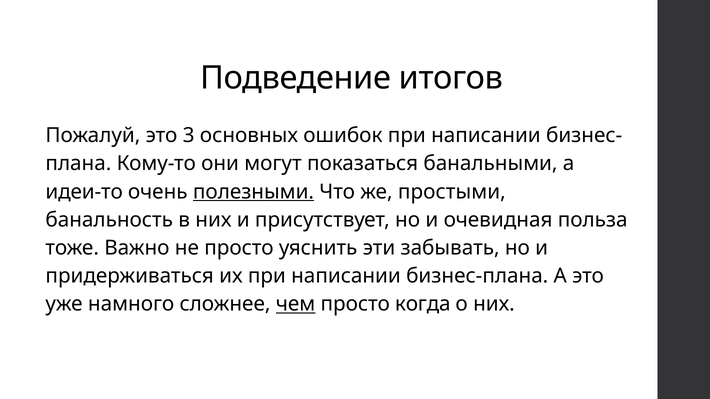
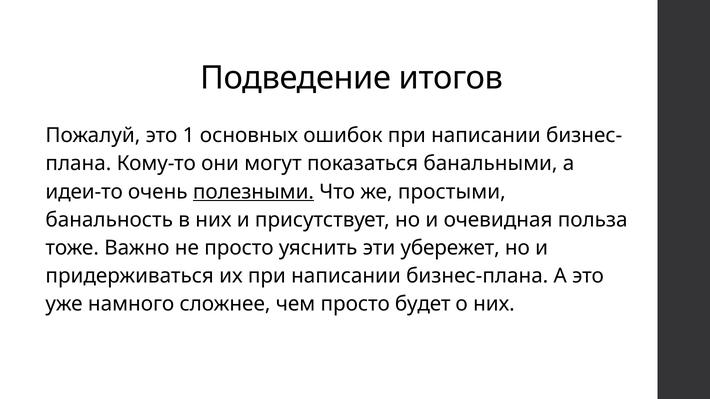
3: 3 -> 1
забывать: забывать -> убережет
чем underline: present -> none
когда: когда -> будет
